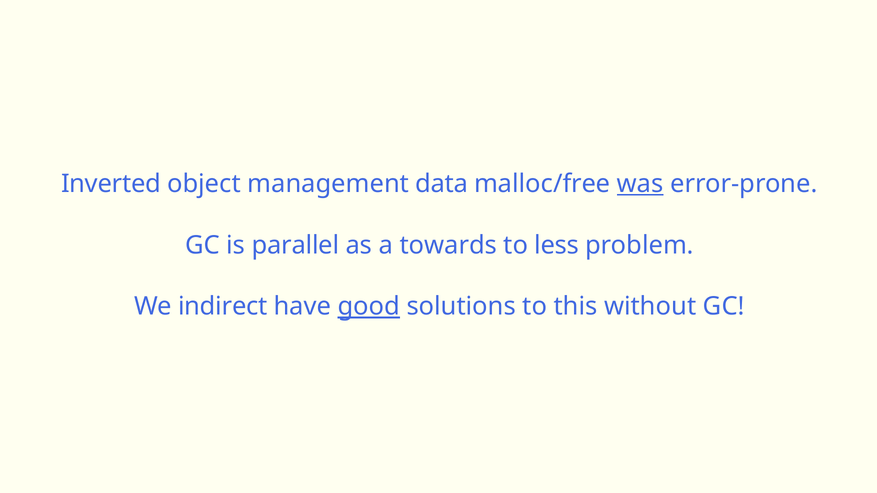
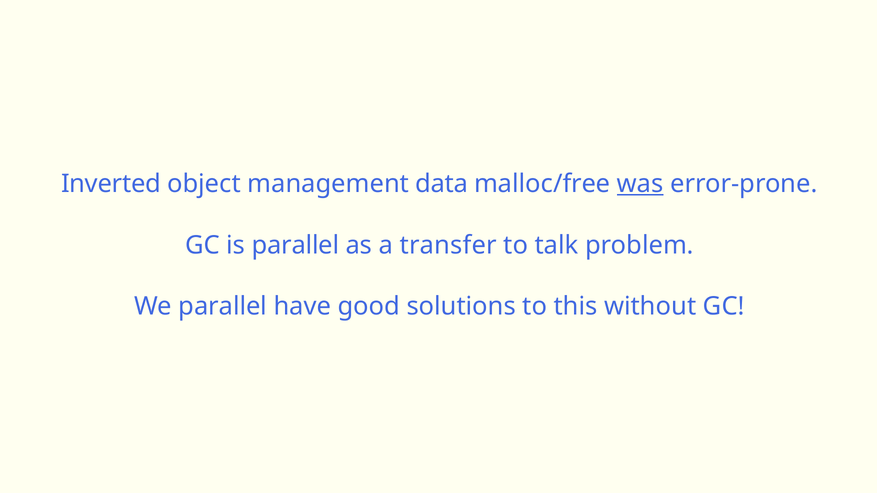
towards: towards -> transfer
less: less -> talk
We indirect: indirect -> parallel
good underline: present -> none
